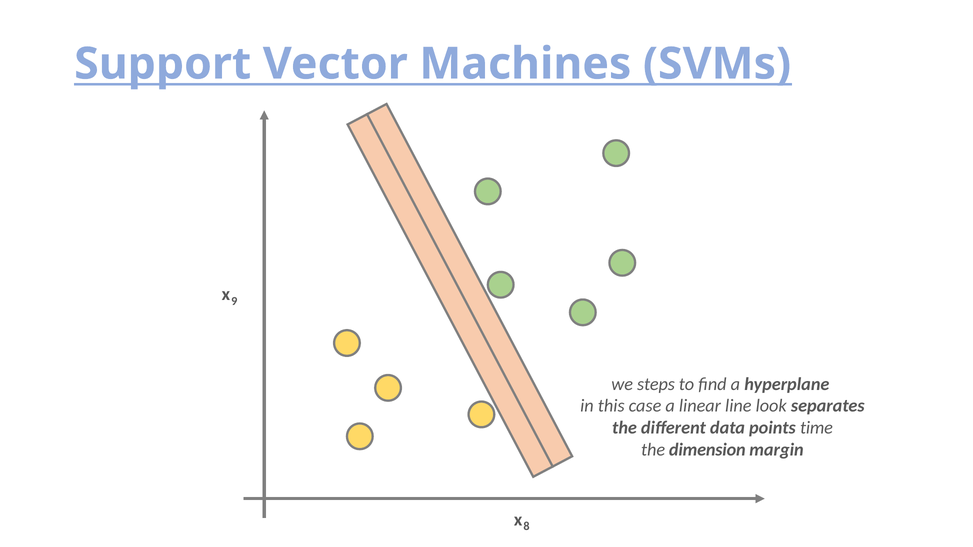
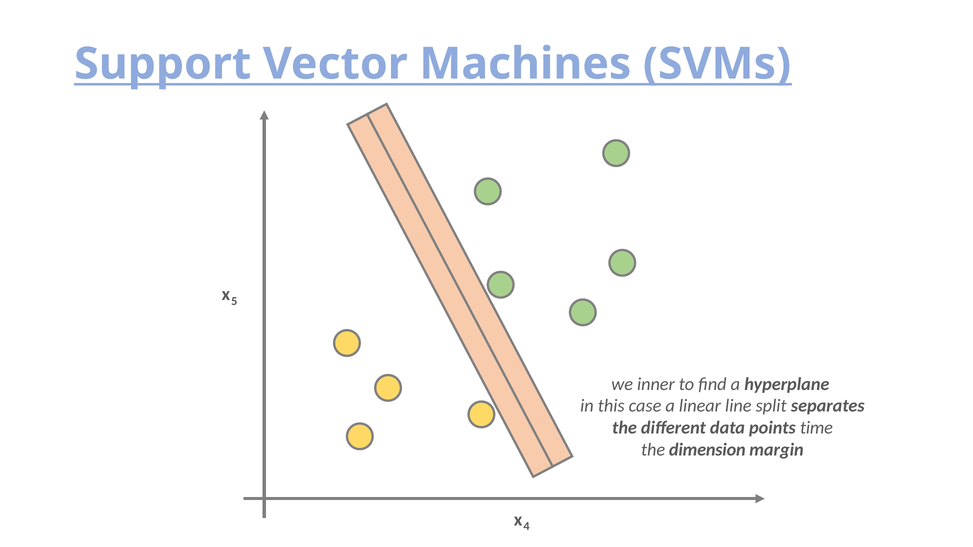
9: 9 -> 5
steps: steps -> inner
look: look -> split
8: 8 -> 4
